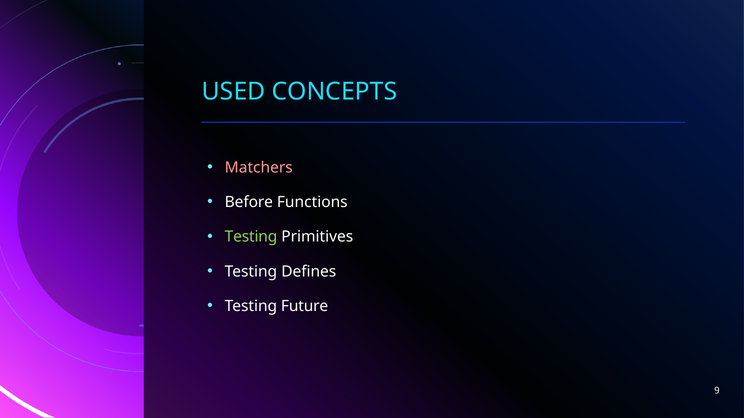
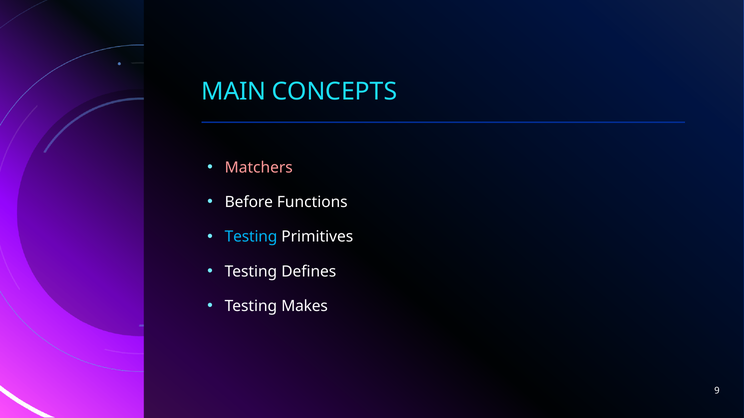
USED: USED -> MAIN
Testing at (251, 237) colour: light green -> light blue
Future: Future -> Makes
